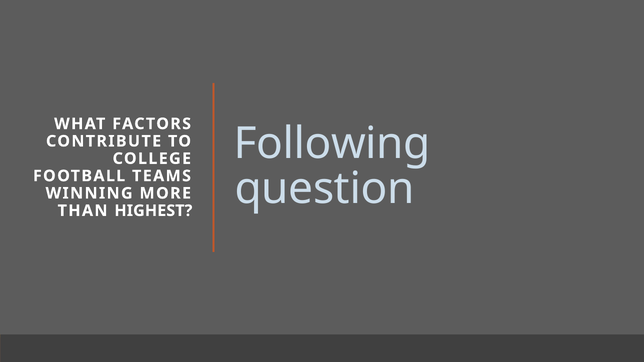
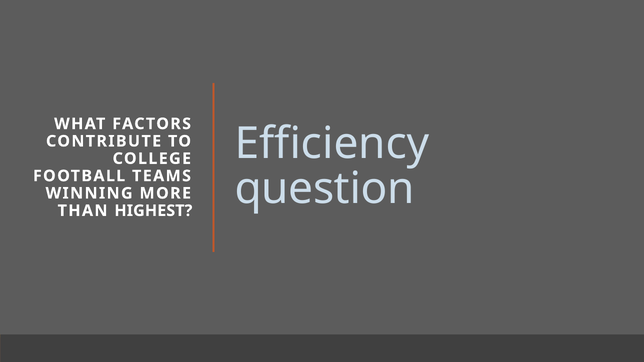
Following: Following -> Efficiency
